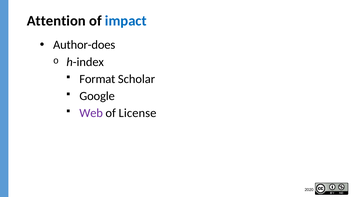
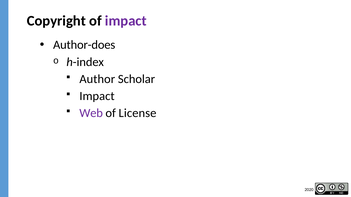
Attention: Attention -> Copyright
impact at (126, 21) colour: blue -> purple
Format: Format -> Author
Google at (97, 96): Google -> Impact
